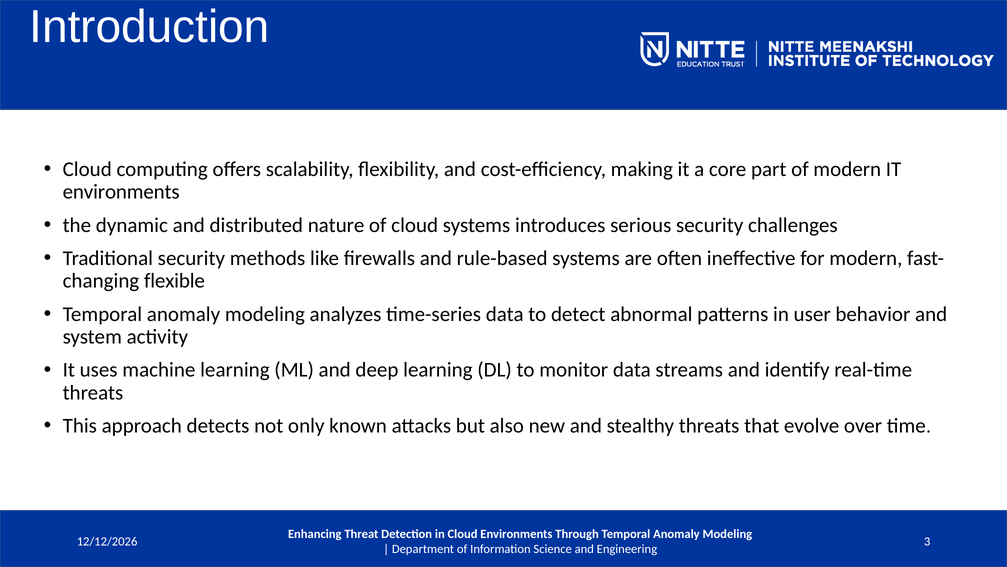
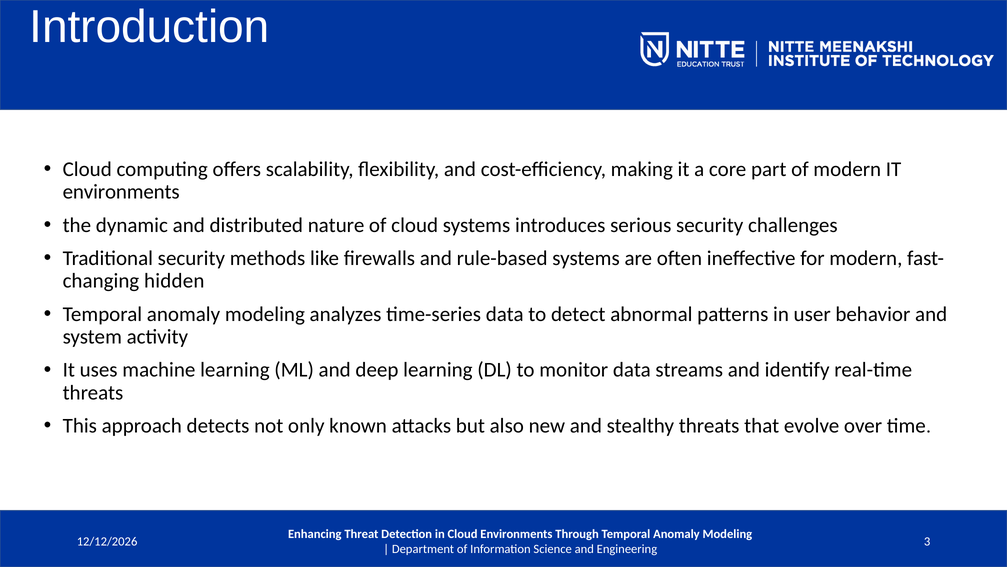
flexible: flexible -> hidden
